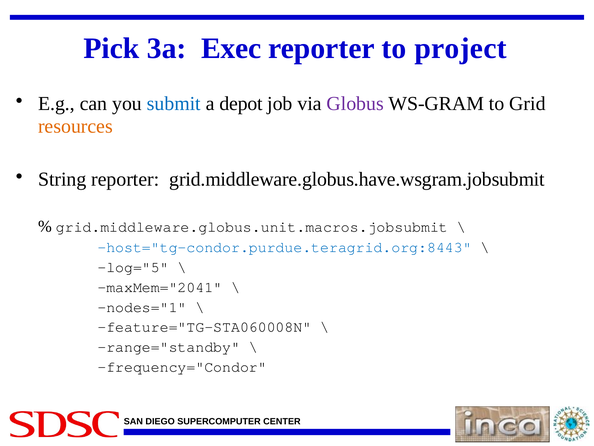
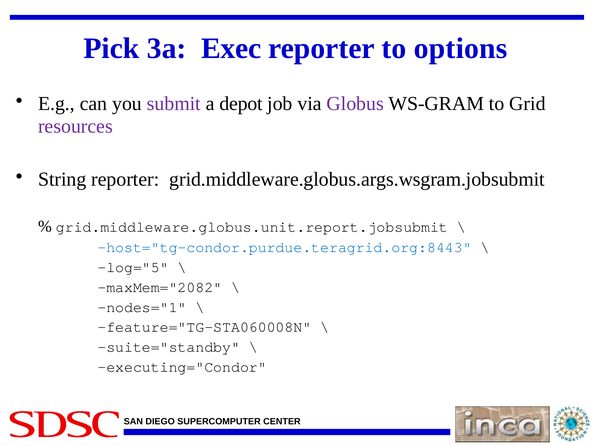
project: project -> options
submit colour: blue -> purple
resources colour: orange -> purple
grid.middleware.globus.have.wsgram.jobsubmit: grid.middleware.globus.have.wsgram.jobsubmit -> grid.middleware.globus.args.wsgram.jobsubmit
grid.middleware.globus.unit.macros.jobsubmit: grid.middleware.globus.unit.macros.jobsubmit -> grid.middleware.globus.unit.report.jobsubmit
maxMem="2041: maxMem="2041 -> maxMem="2082
range="standby: range="standby -> suite="standby
frequency="Condor: frequency="Condor -> executing="Condor
